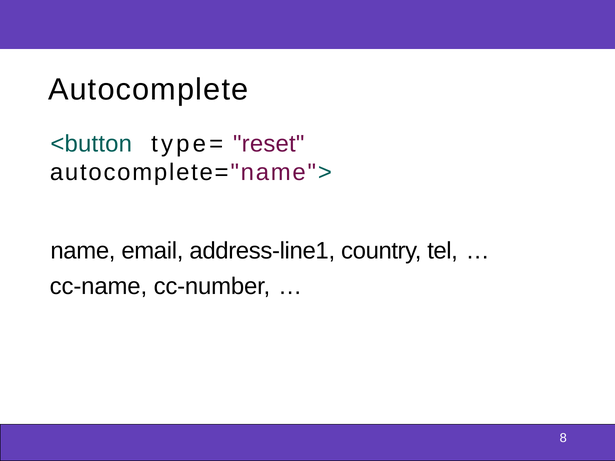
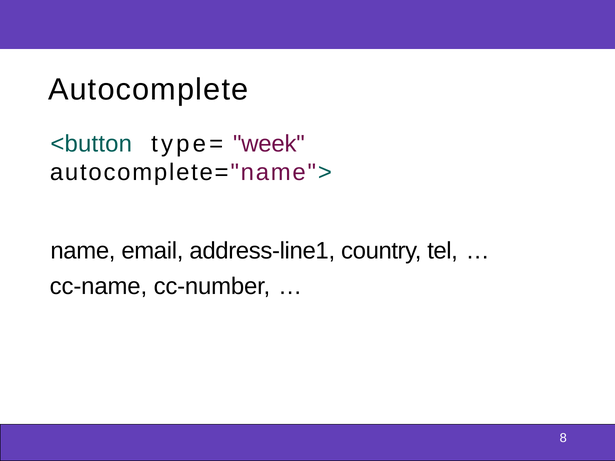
reset: reset -> week
